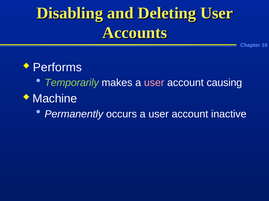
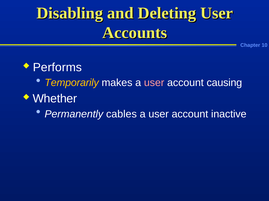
Temporarily colour: light green -> yellow
Machine: Machine -> Whether
occurs: occurs -> cables
